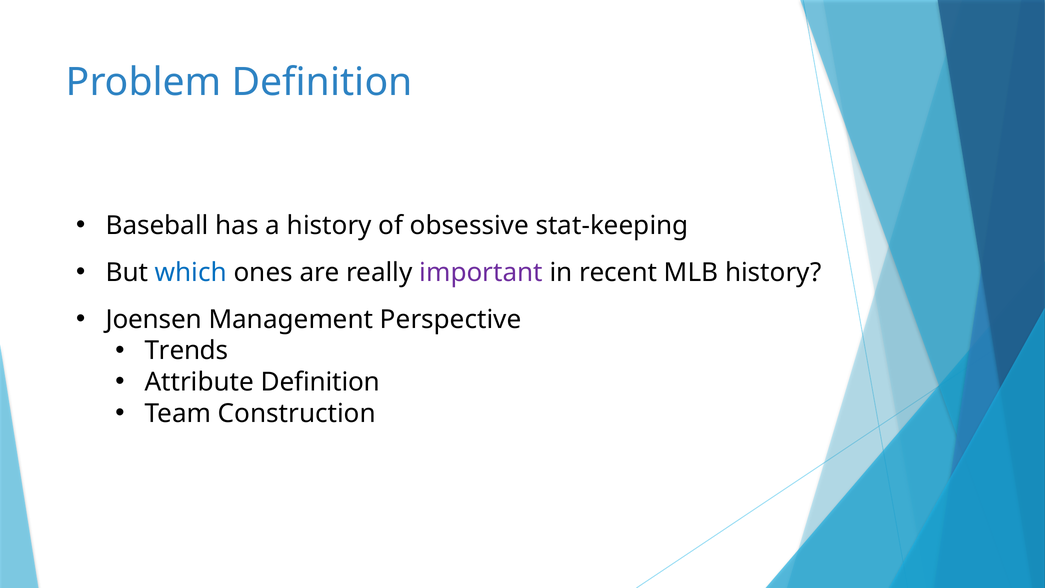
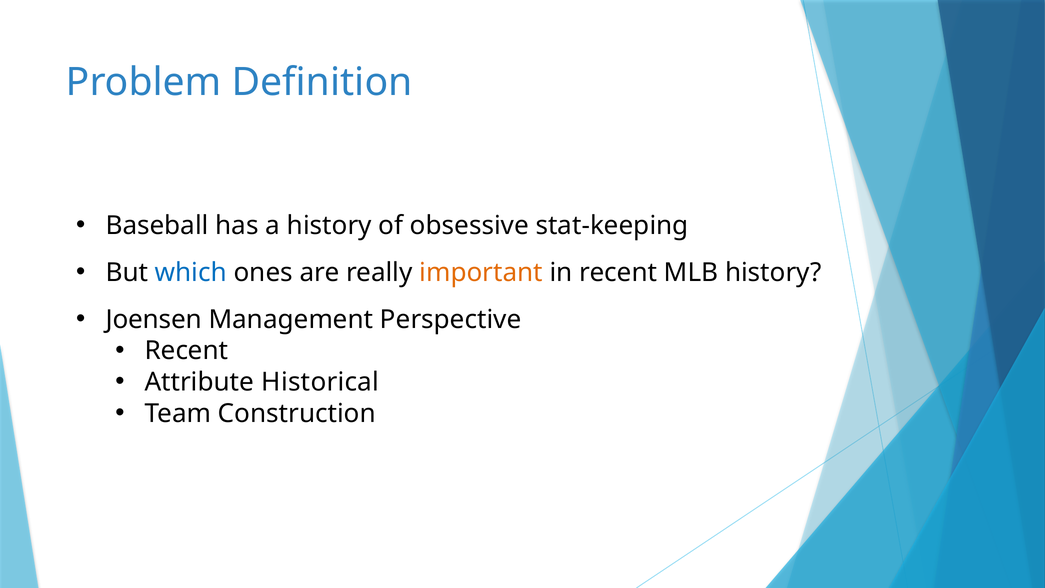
important colour: purple -> orange
Trends at (186, 351): Trends -> Recent
Attribute Definition: Definition -> Historical
